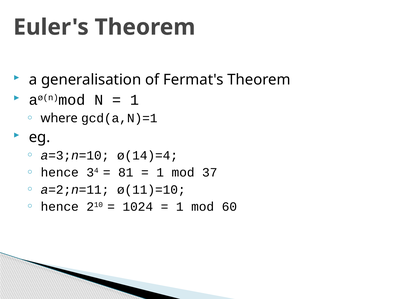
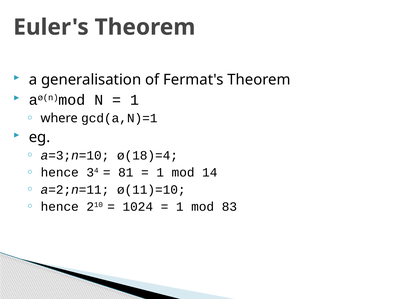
ø(14)=4: ø(14)=4 -> ø(18)=4
37: 37 -> 14
60: 60 -> 83
